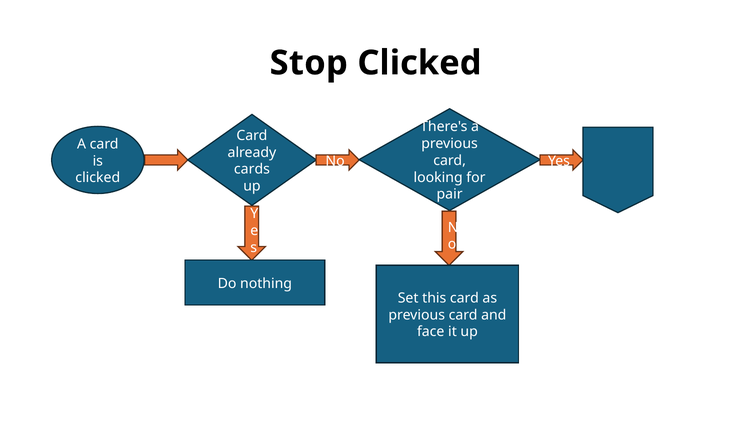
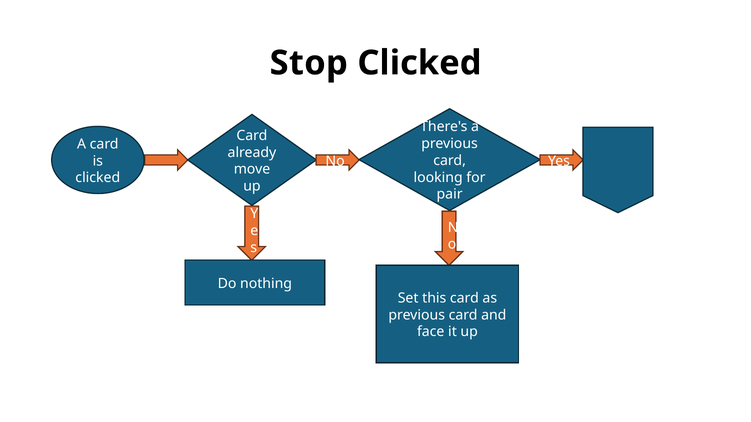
cards: cards -> move
